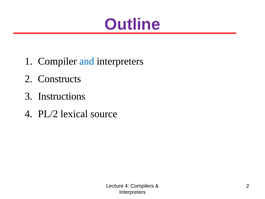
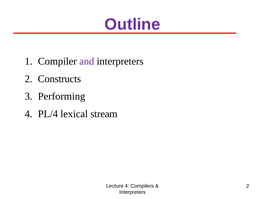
and colour: blue -> purple
Instructions: Instructions -> Performing
PL/2: PL/2 -> PL/4
source: source -> stream
